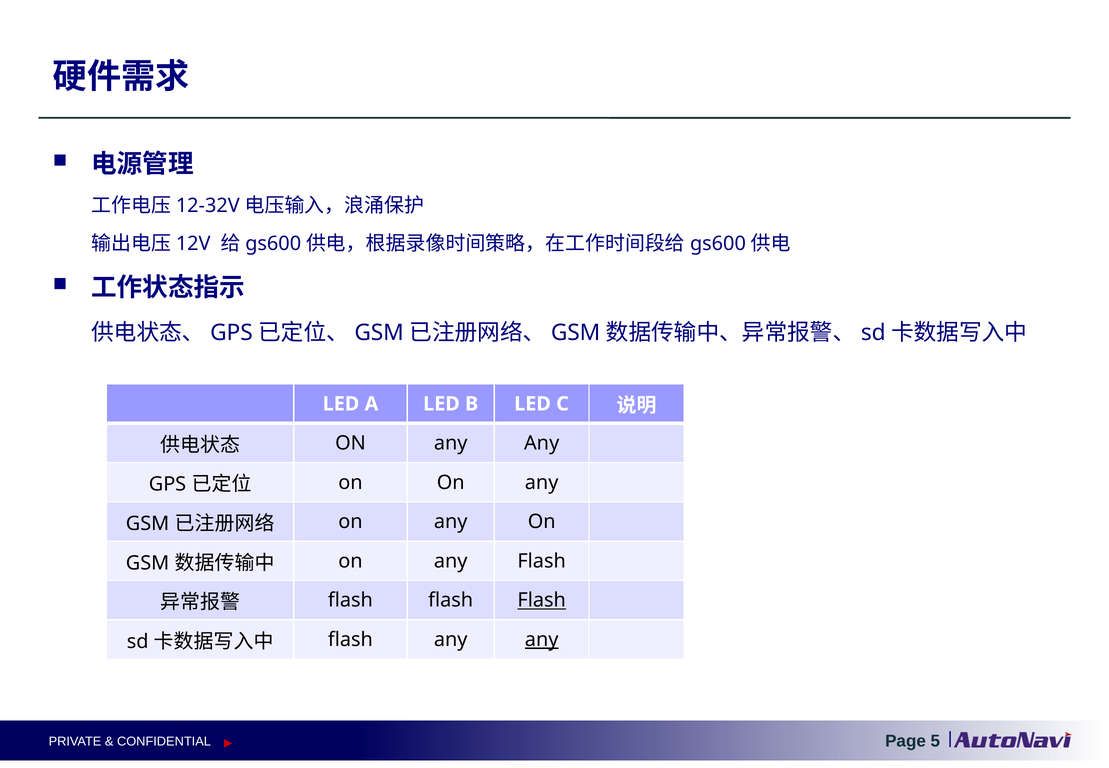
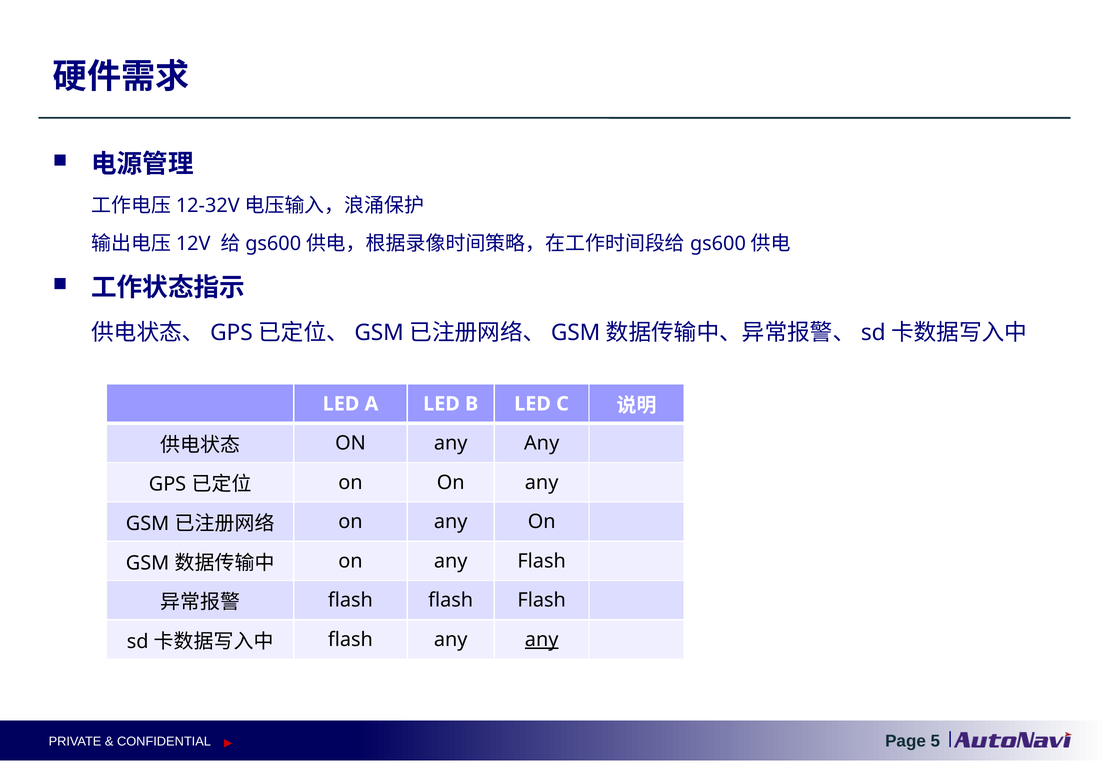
Flash at (542, 600) underline: present -> none
